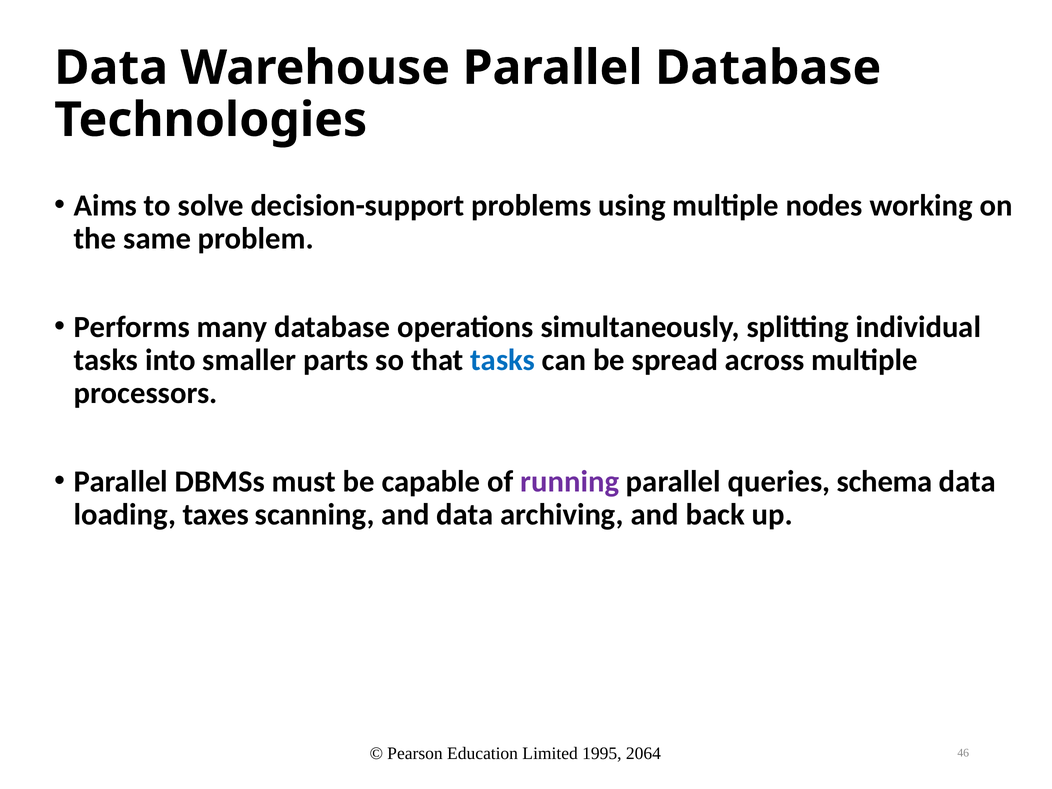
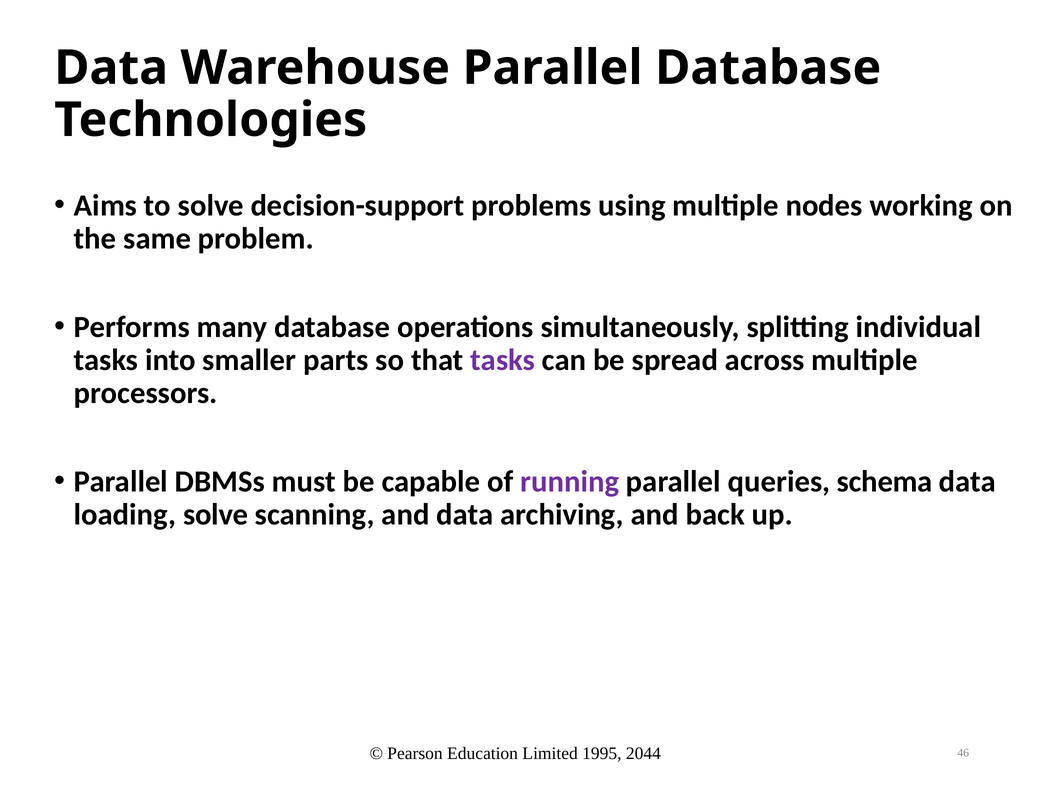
tasks at (503, 360) colour: blue -> purple
loading taxes: taxes -> solve
2064: 2064 -> 2044
